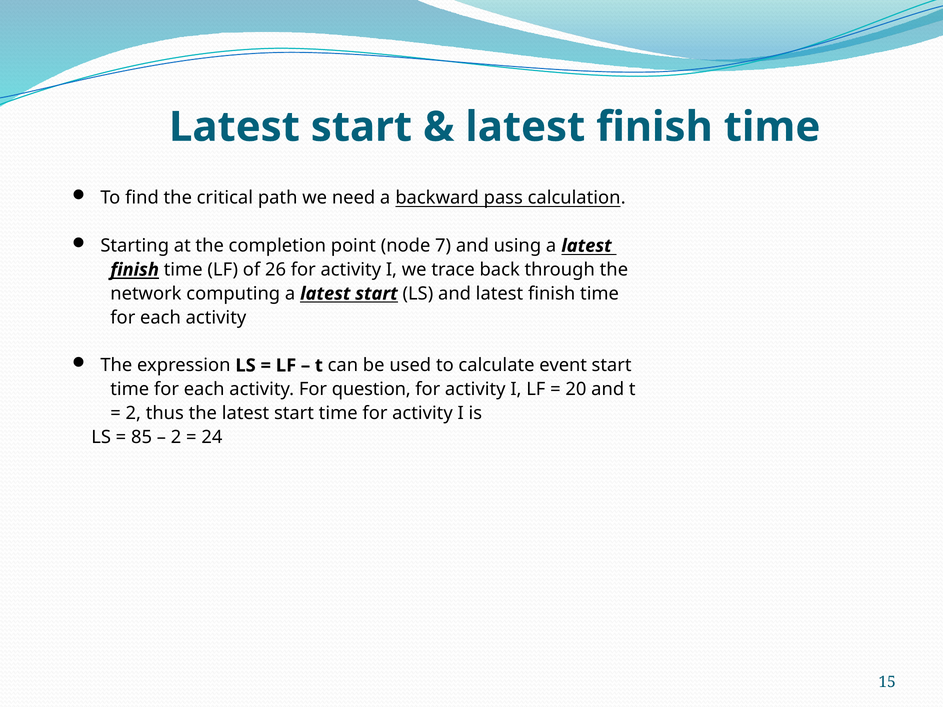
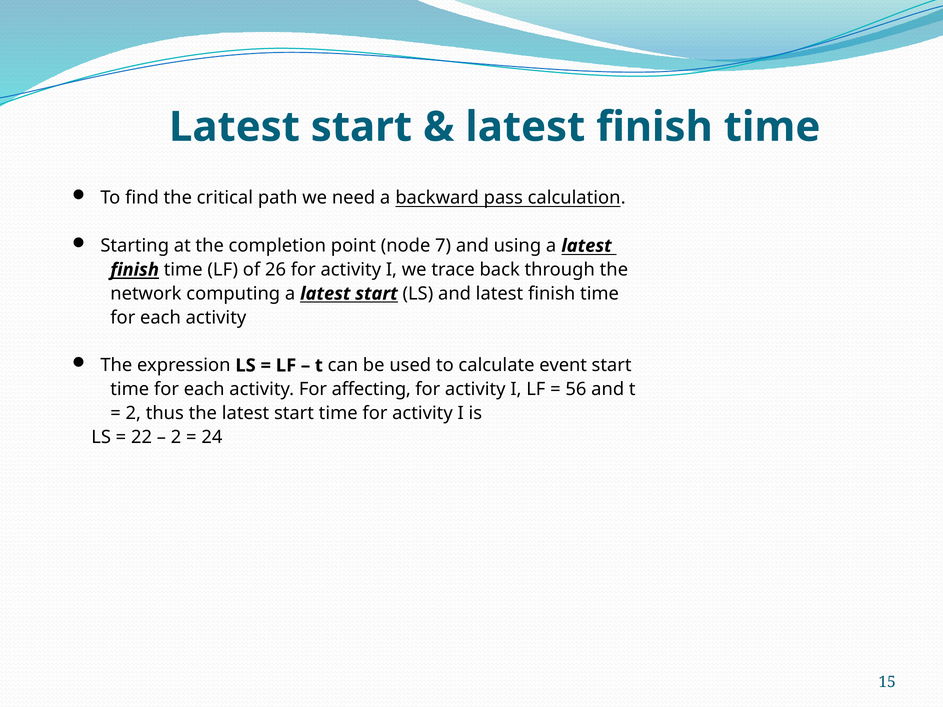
question: question -> affecting
20: 20 -> 56
85: 85 -> 22
